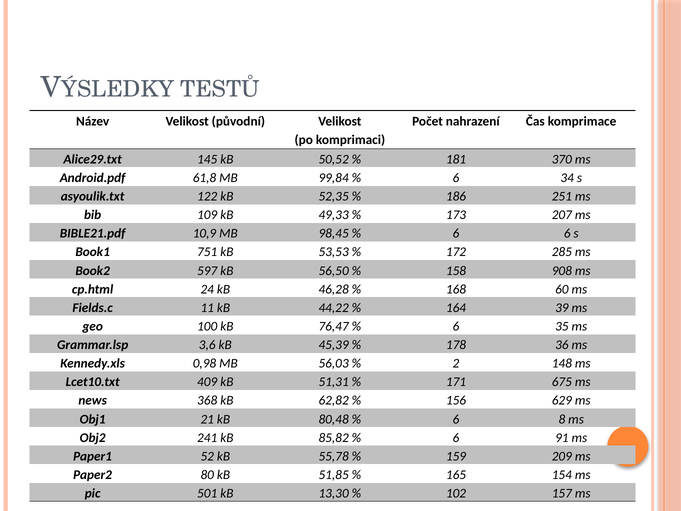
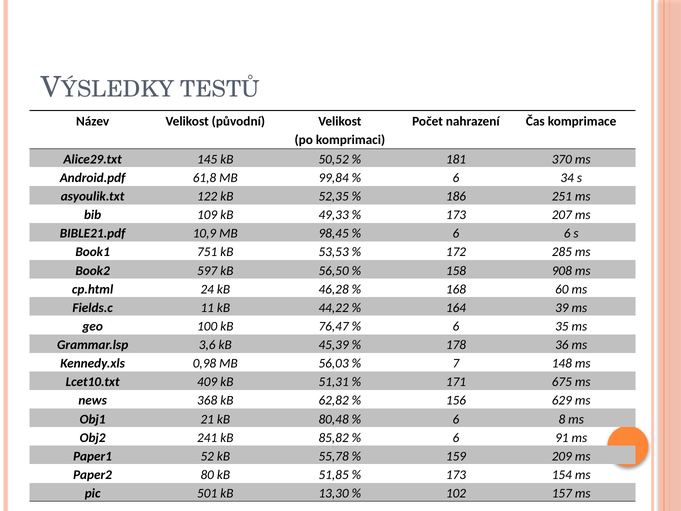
2: 2 -> 7
165 at (456, 475): 165 -> 173
